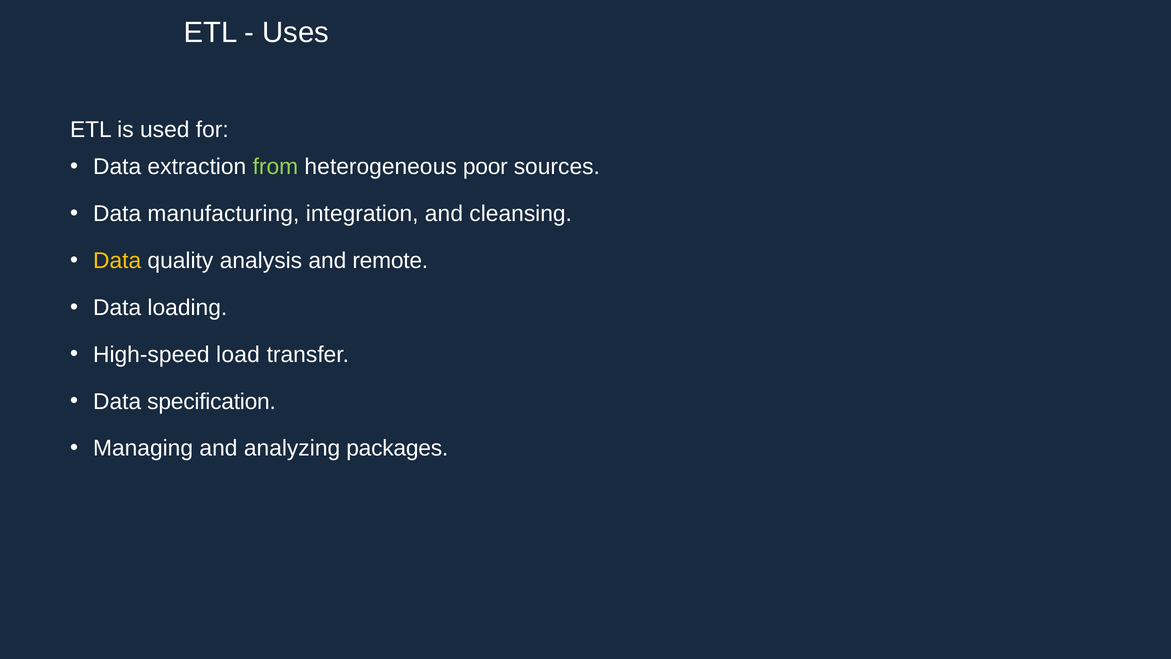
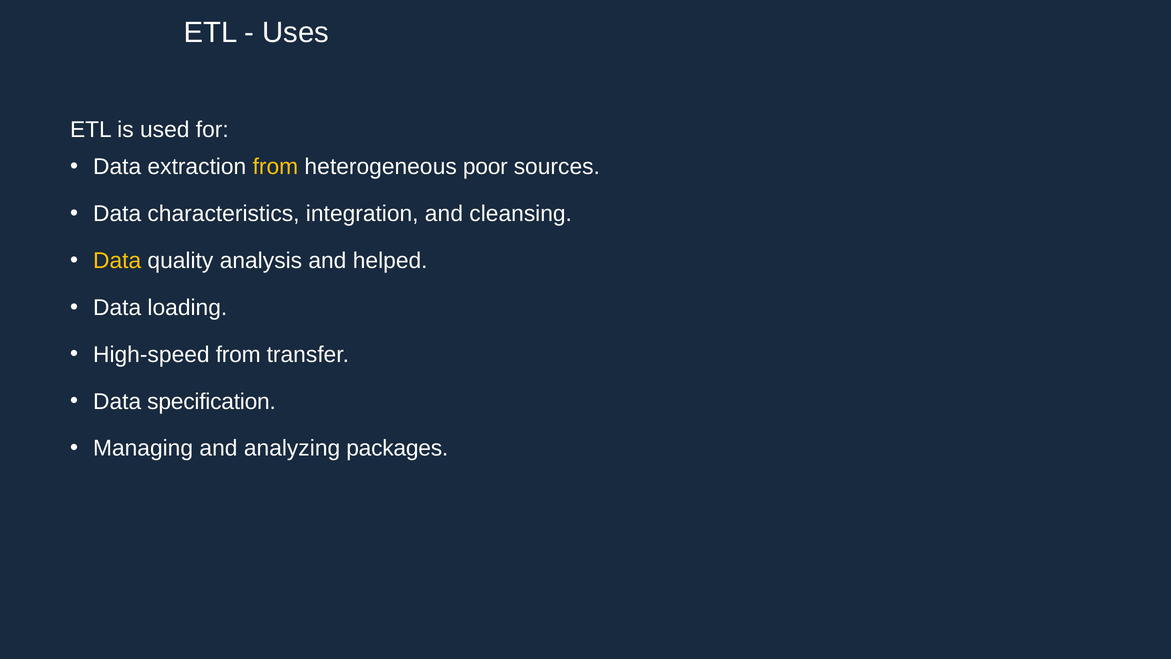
from at (275, 167) colour: light green -> yellow
manufacturing: manufacturing -> characteristics
remote: remote -> helped
High-speed load: load -> from
